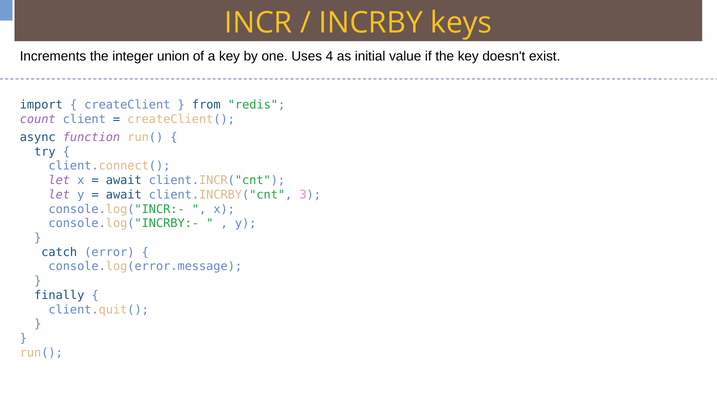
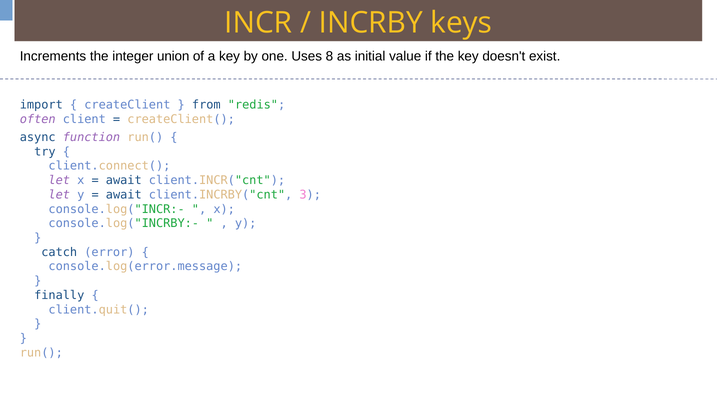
4: 4 -> 8
count: count -> often
